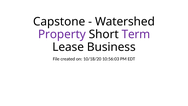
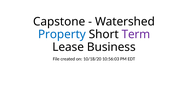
Property colour: purple -> blue
